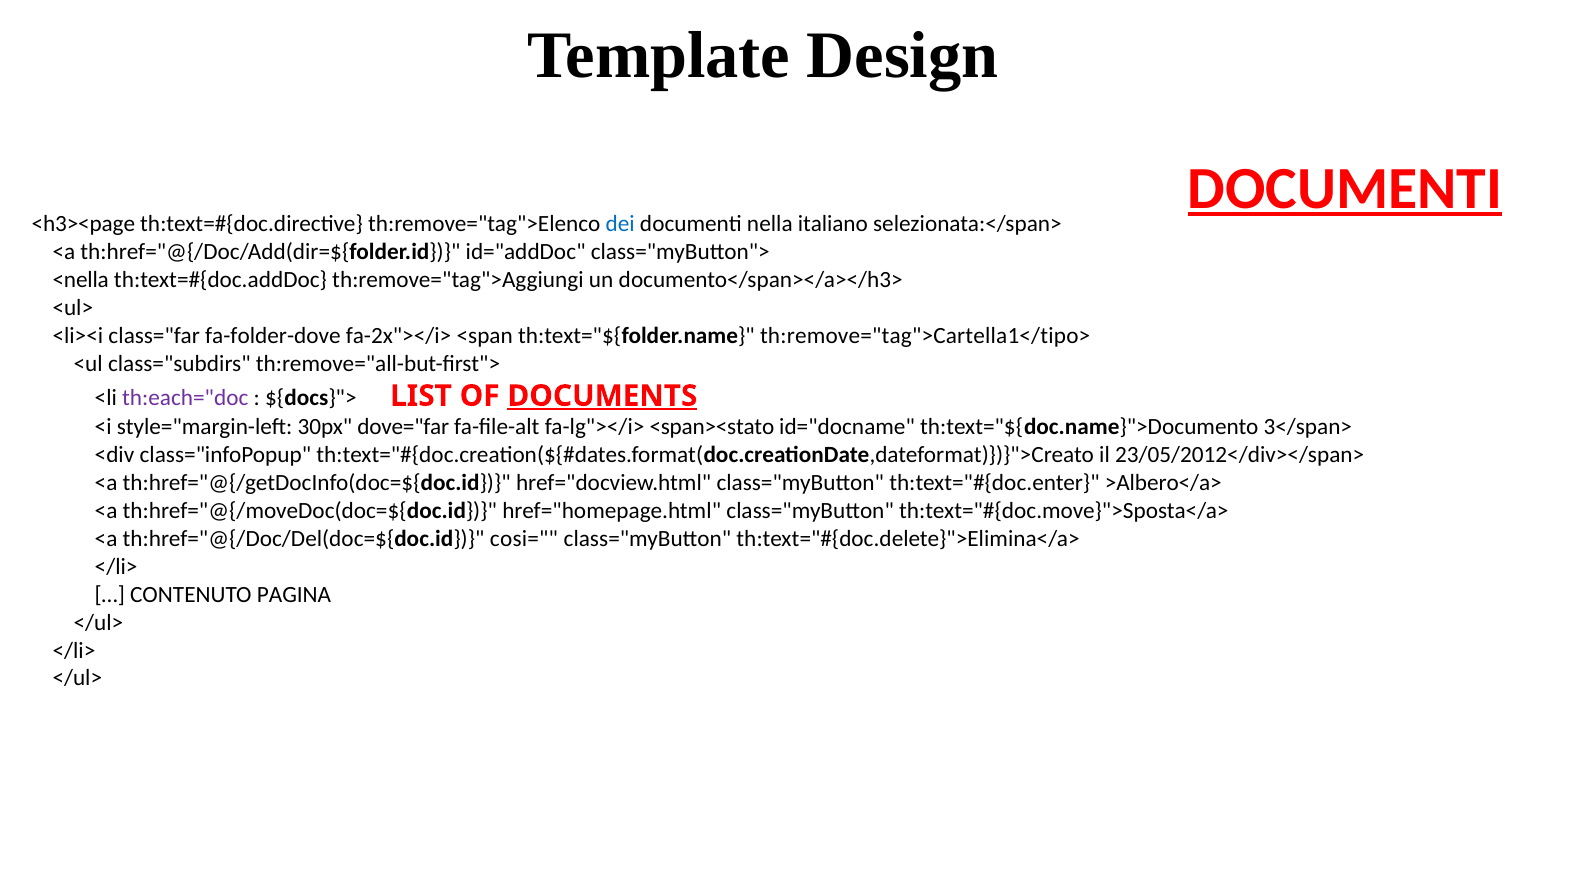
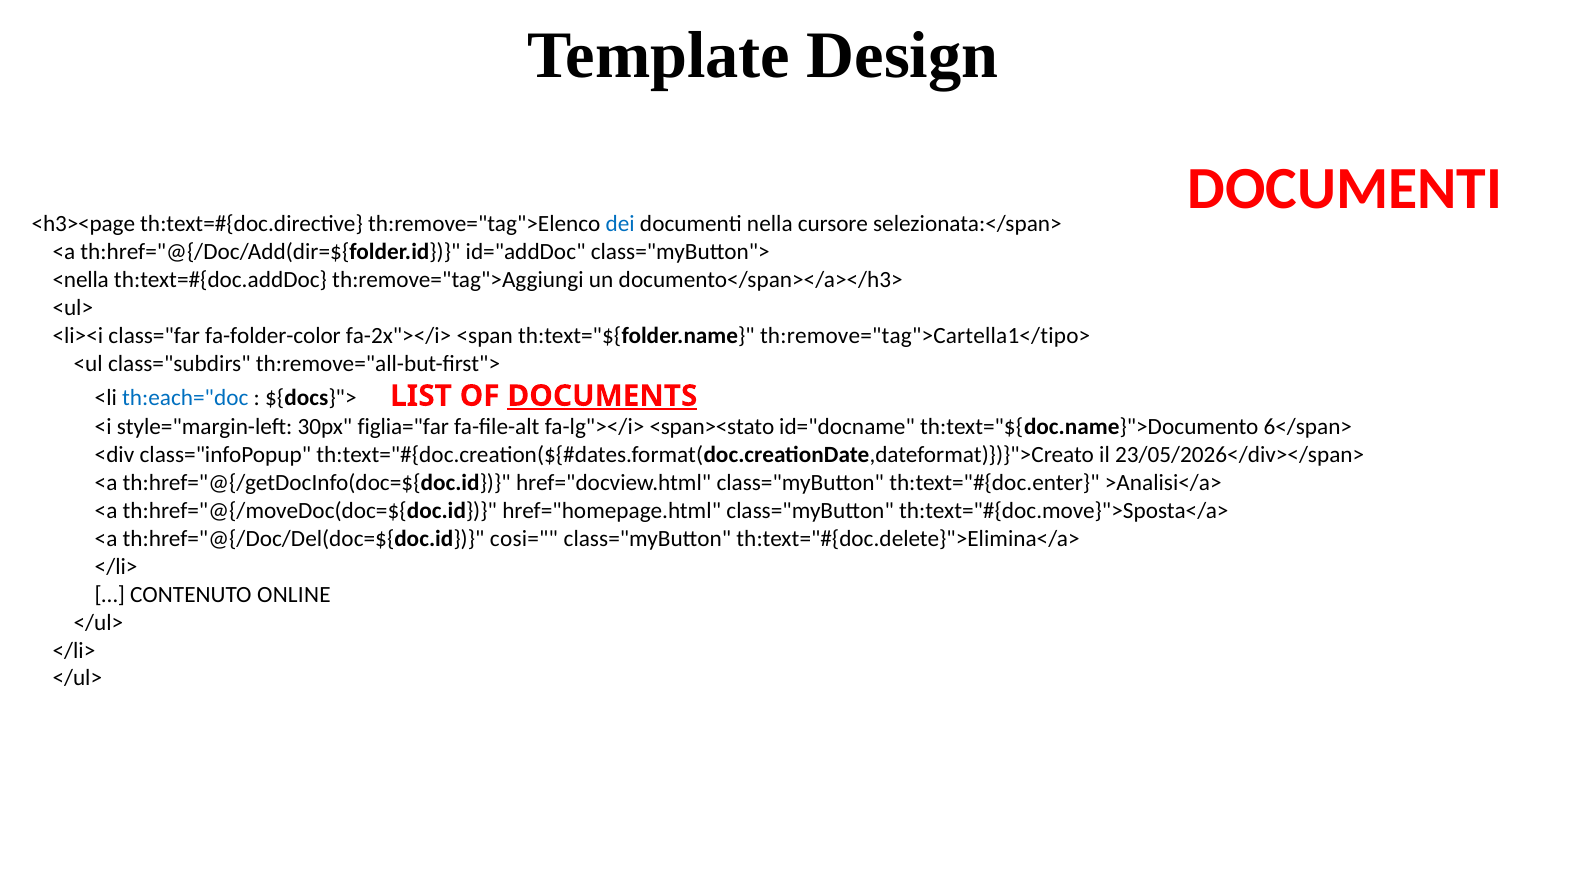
DOCUMENTI at (1345, 188) underline: present -> none
italiano: italiano -> cursore
fa-folder-dove: fa-folder-dove -> fa-folder-color
th:each="doc colour: purple -> blue
dove="far: dove="far -> figlia="far
3</span>: 3</span> -> 6</span>
23/05/2012</div></span>: 23/05/2012</div></span> -> 23/05/2026</div></span>
>Albero</a>: >Albero</a> -> >Analisi</a>
PAGINA: PAGINA -> ONLINE
